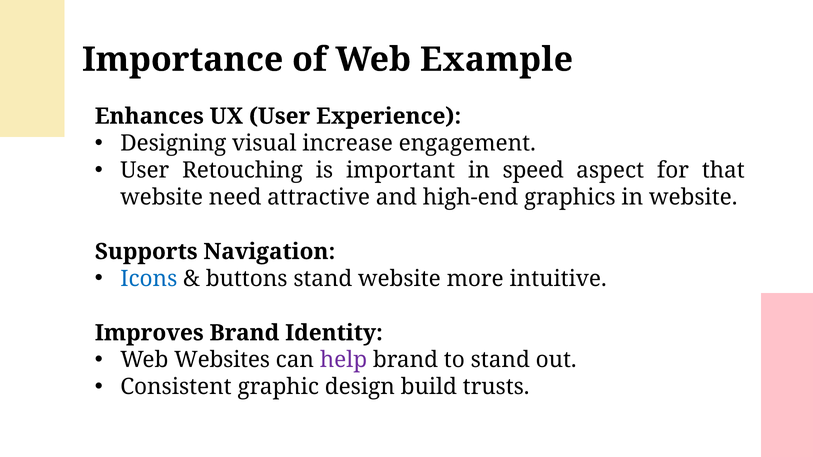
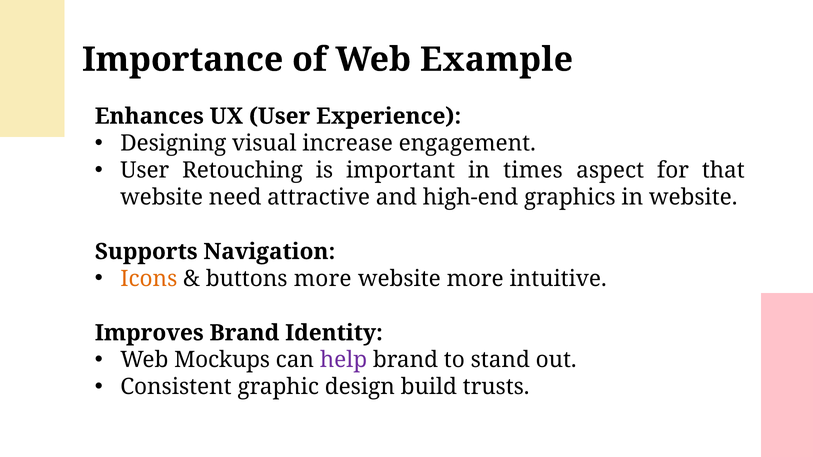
speed: speed -> times
Icons colour: blue -> orange
buttons stand: stand -> more
Websites: Websites -> Mockups
